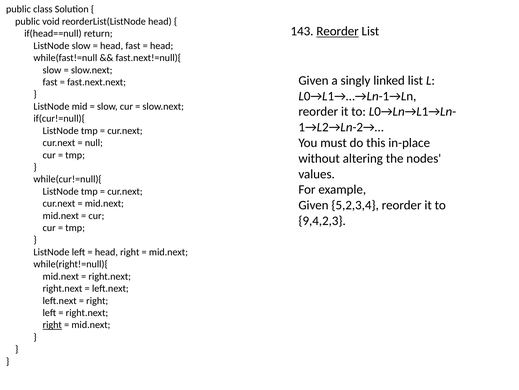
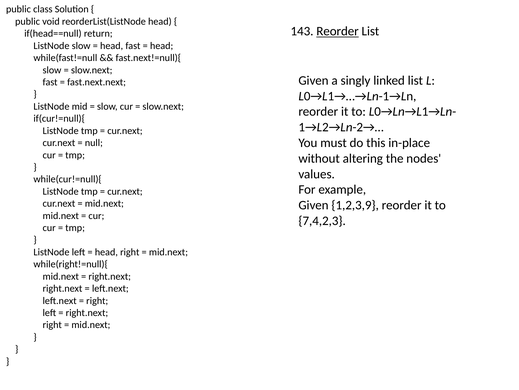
5,2,3,4: 5,2,3,4 -> 1,2,3,9
9,4,2,3: 9,4,2,3 -> 7,4,2,3
right at (52, 324) underline: present -> none
